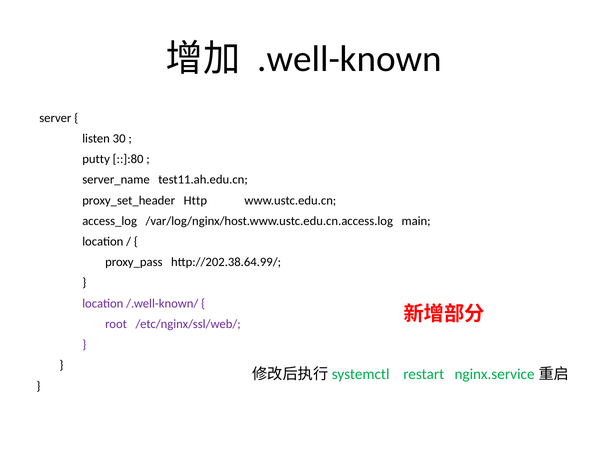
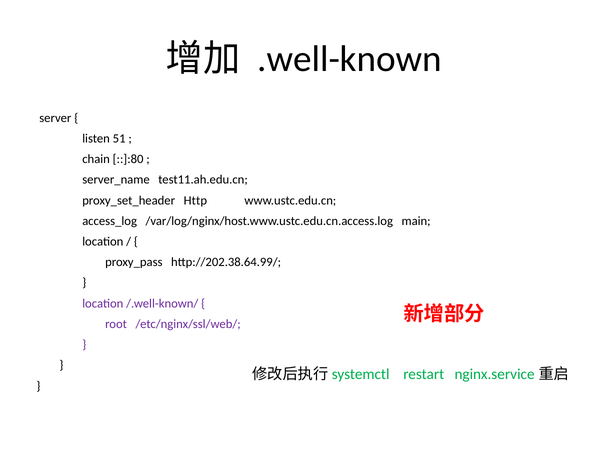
30: 30 -> 51
putty: putty -> chain
